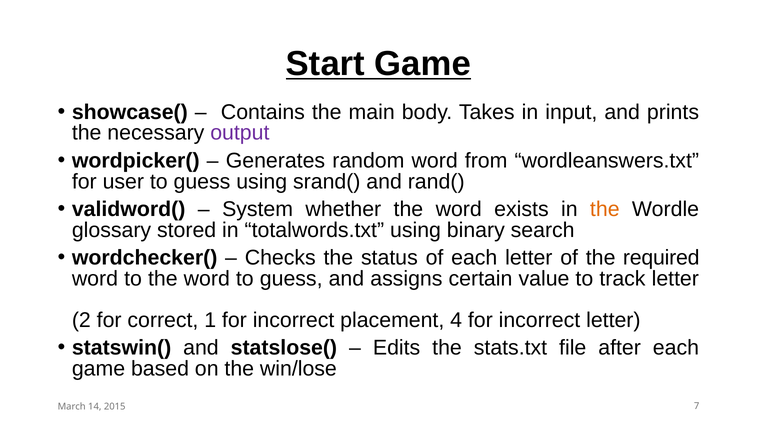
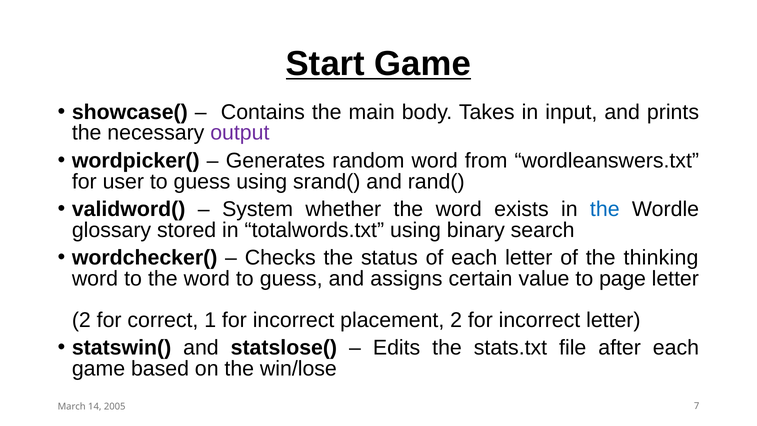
the at (605, 209) colour: orange -> blue
required: required -> thinking
track: track -> page
placement 4: 4 -> 2
2015: 2015 -> 2005
